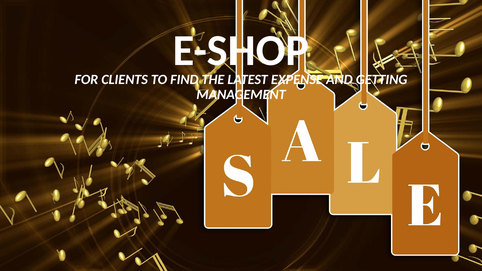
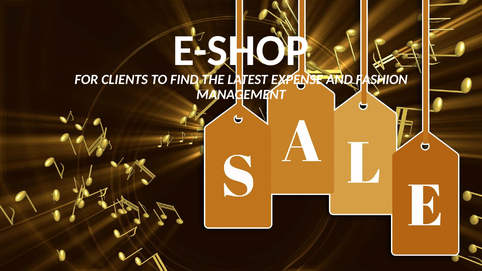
GETTING: GETTING -> FASHION
